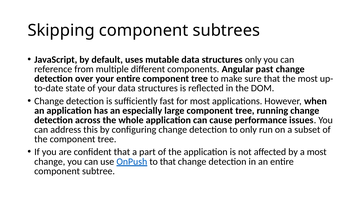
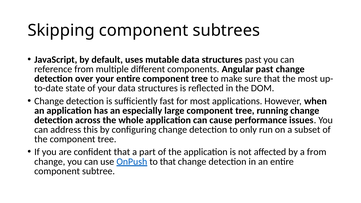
structures only: only -> past
a most: most -> from
